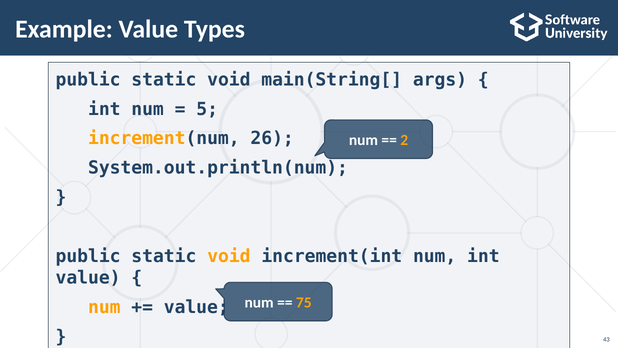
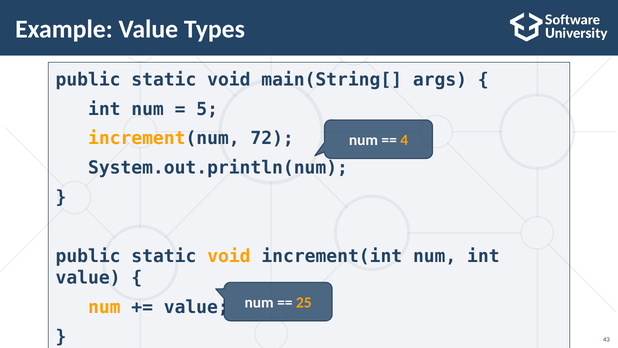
26: 26 -> 72
2: 2 -> 4
75: 75 -> 25
